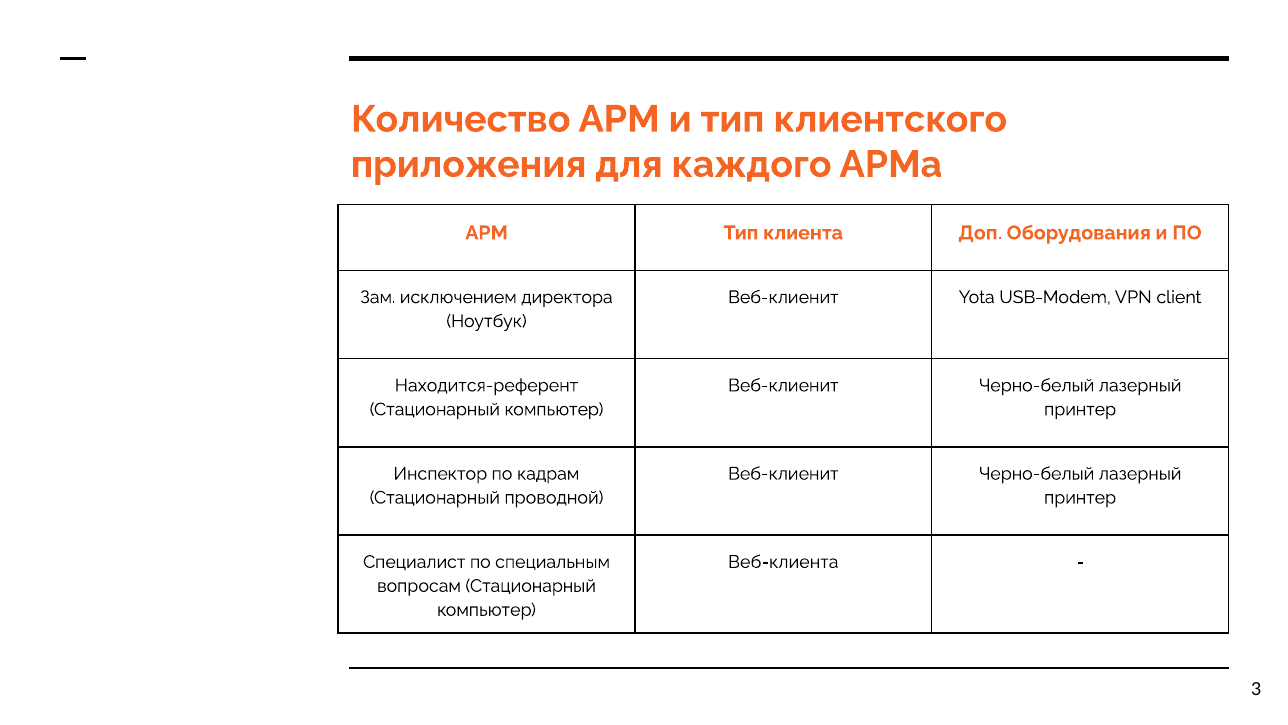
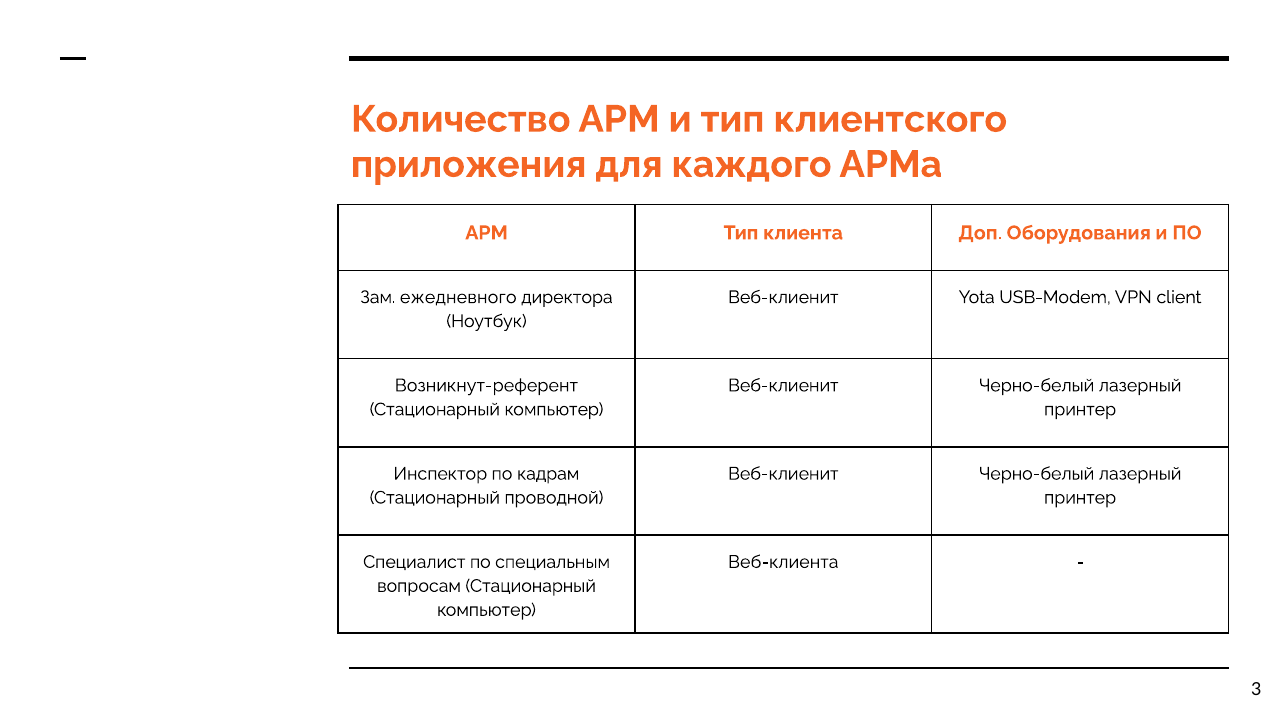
исключением: исключением -> ежедневного
Находится-референт: Находится-референт -> Возникнут-референт
